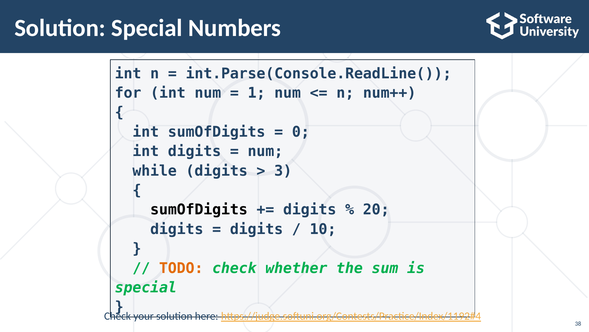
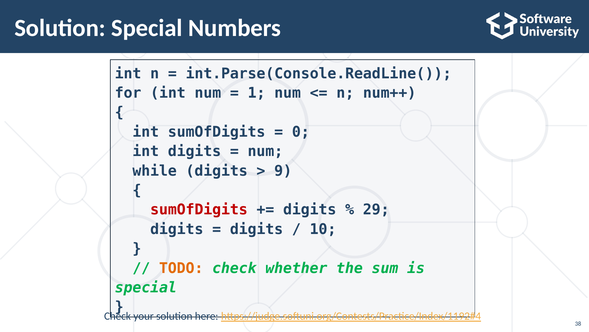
3: 3 -> 9
sumOfDigits at (199, 209) colour: black -> red
20: 20 -> 29
